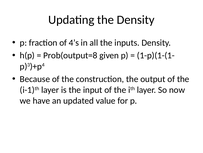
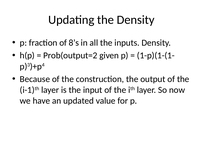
4’s: 4’s -> 8’s
Prob(output=8: Prob(output=8 -> Prob(output=2
